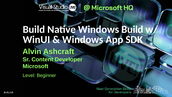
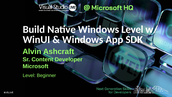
Windows Build: Build -> Level
